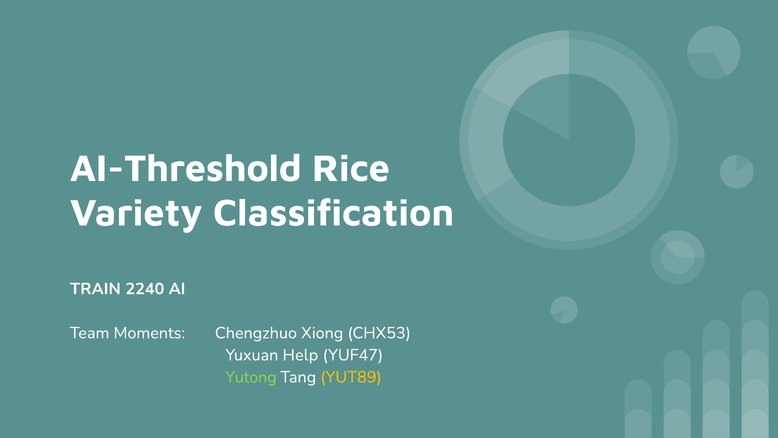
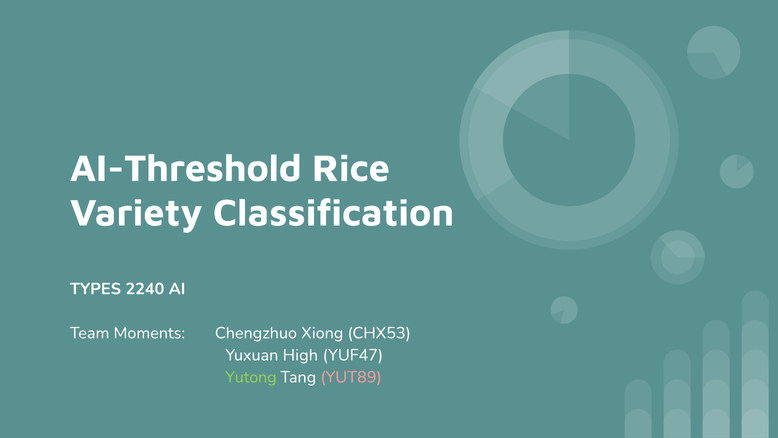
TRAIN: TRAIN -> TYPES
Help: Help -> High
YUT89 colour: yellow -> pink
